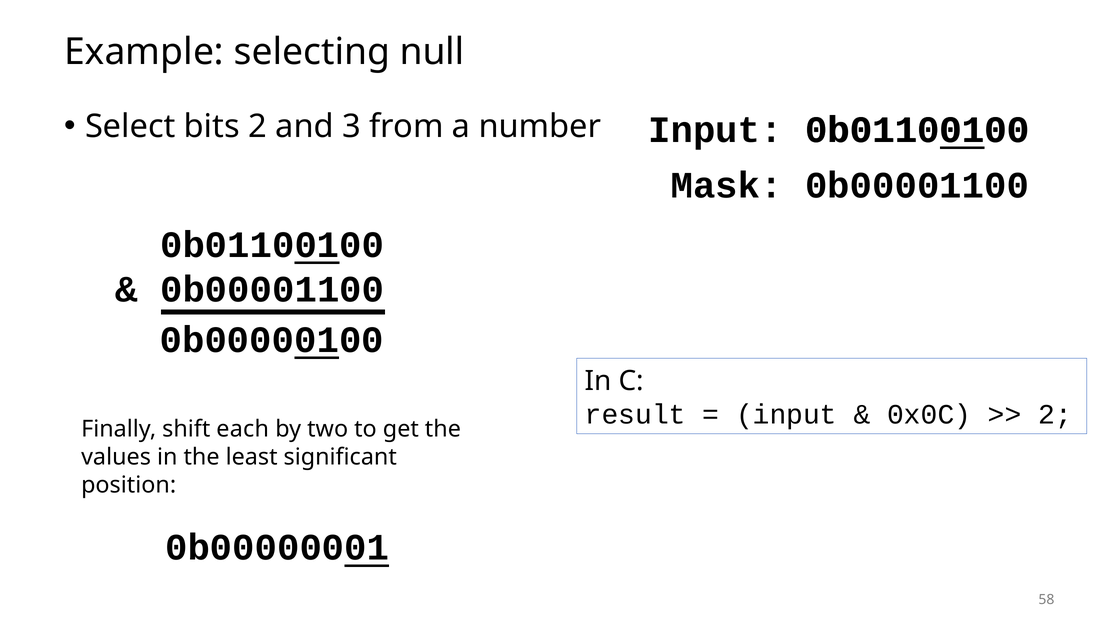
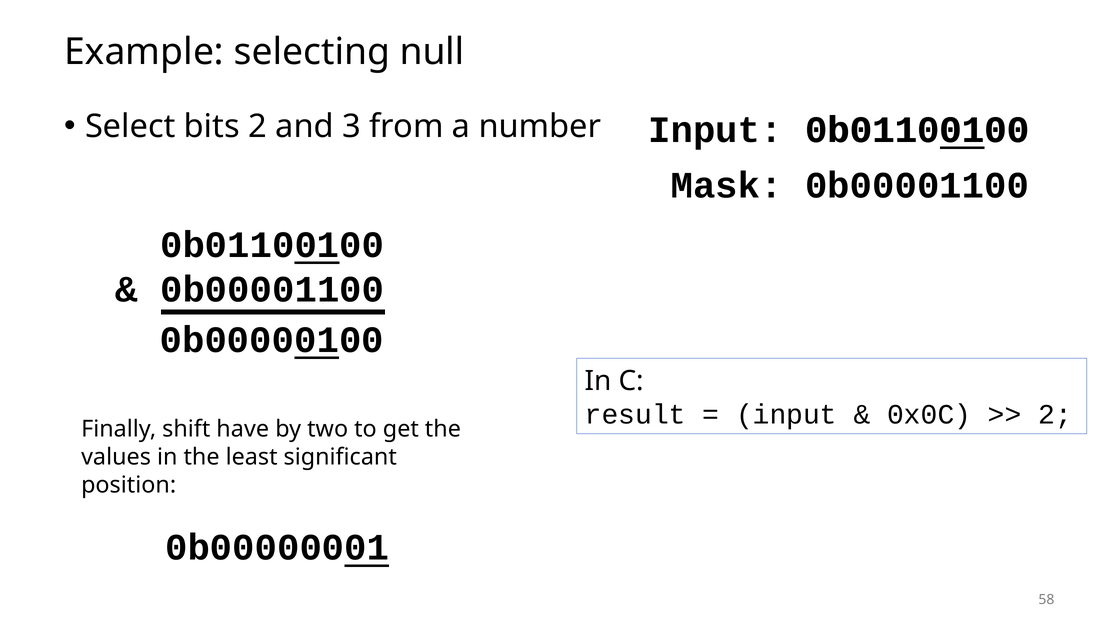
each: each -> have
